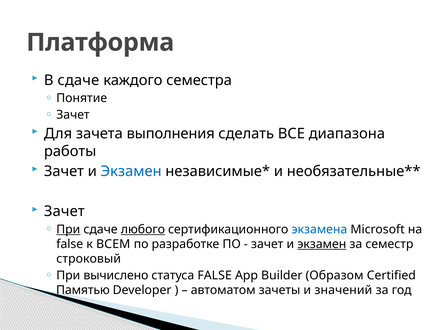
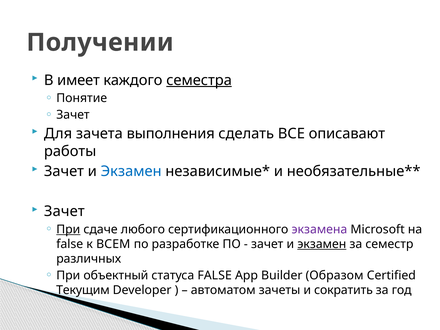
Платформа: Платформа -> Получении
В сдаче: сдаче -> имеет
семестра underline: none -> present
диапазона: диапазона -> описавают
любого underline: present -> none
экзамена colour: blue -> purple
строковый: строковый -> различных
вычислено: вычислено -> объектный
Памятью: Памятью -> Текущим
значений: значений -> сократить
